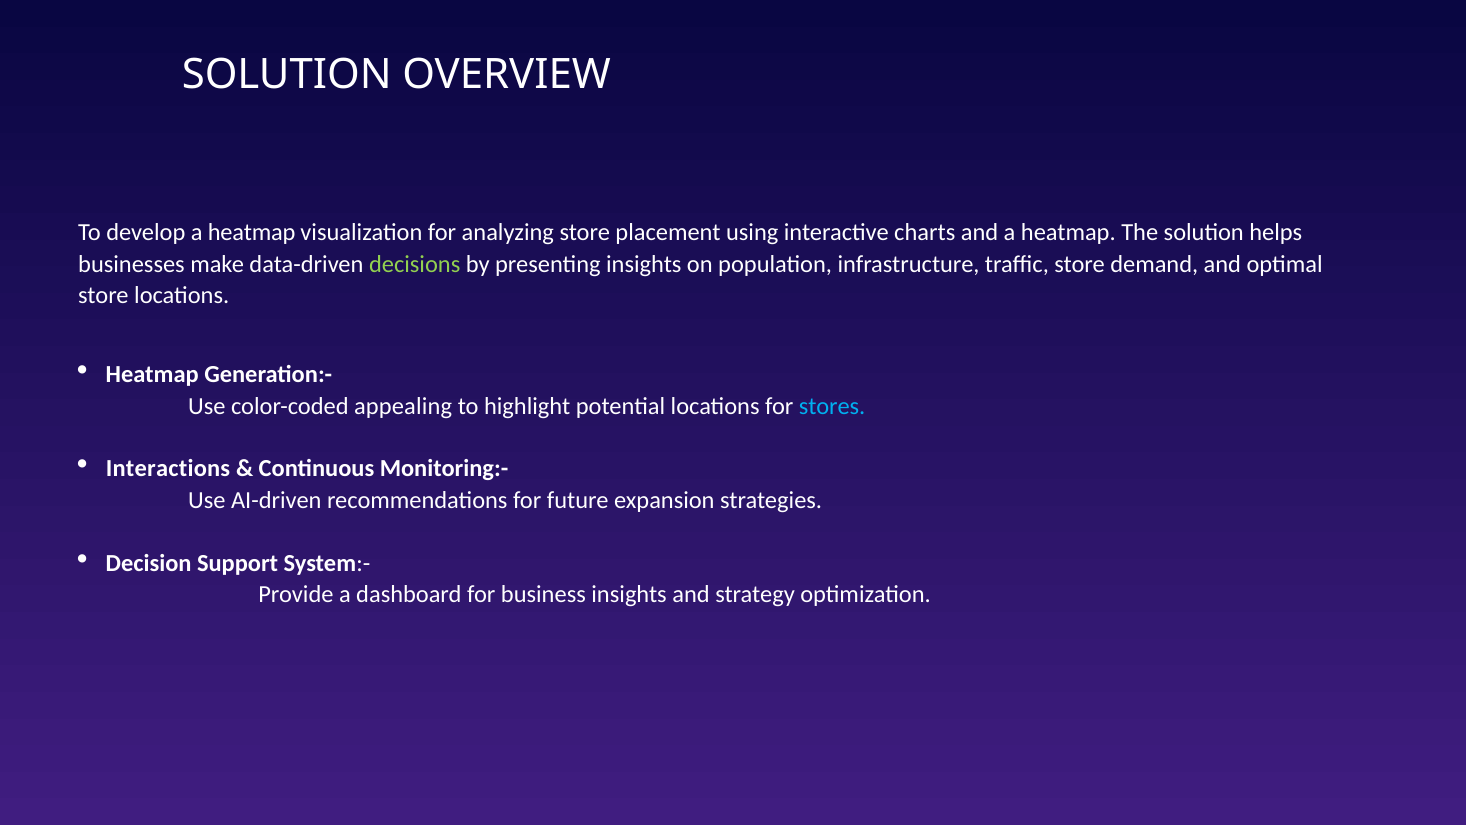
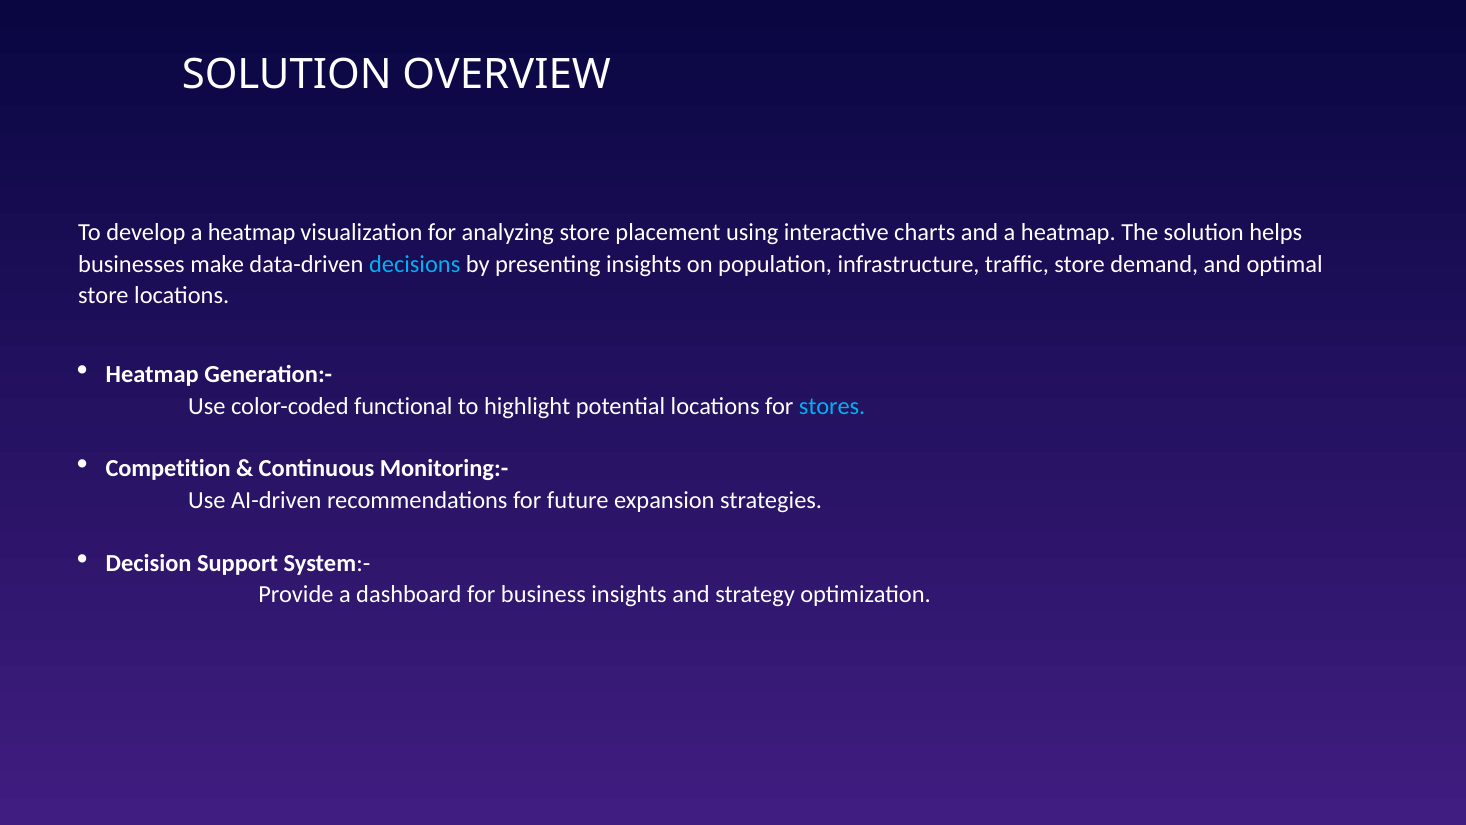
decisions colour: light green -> light blue
appealing: appealing -> functional
Interactions: Interactions -> Competition
